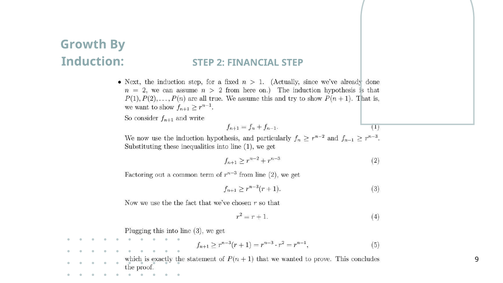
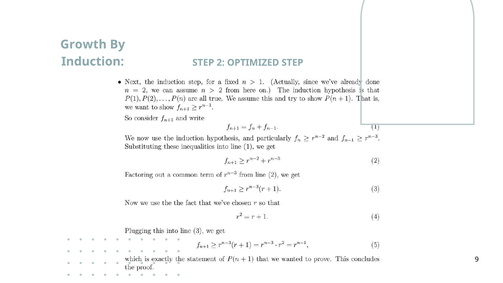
FINANCIAL: FINANCIAL -> OPTIMIZED
